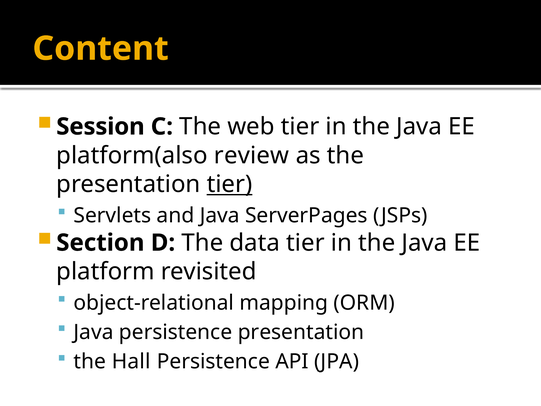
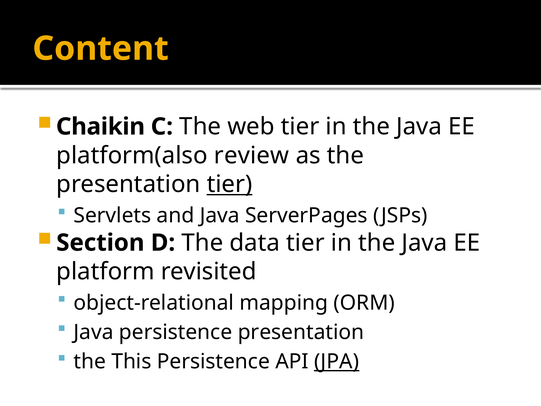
Session: Session -> Chaikin
Hall: Hall -> This
JPA underline: none -> present
